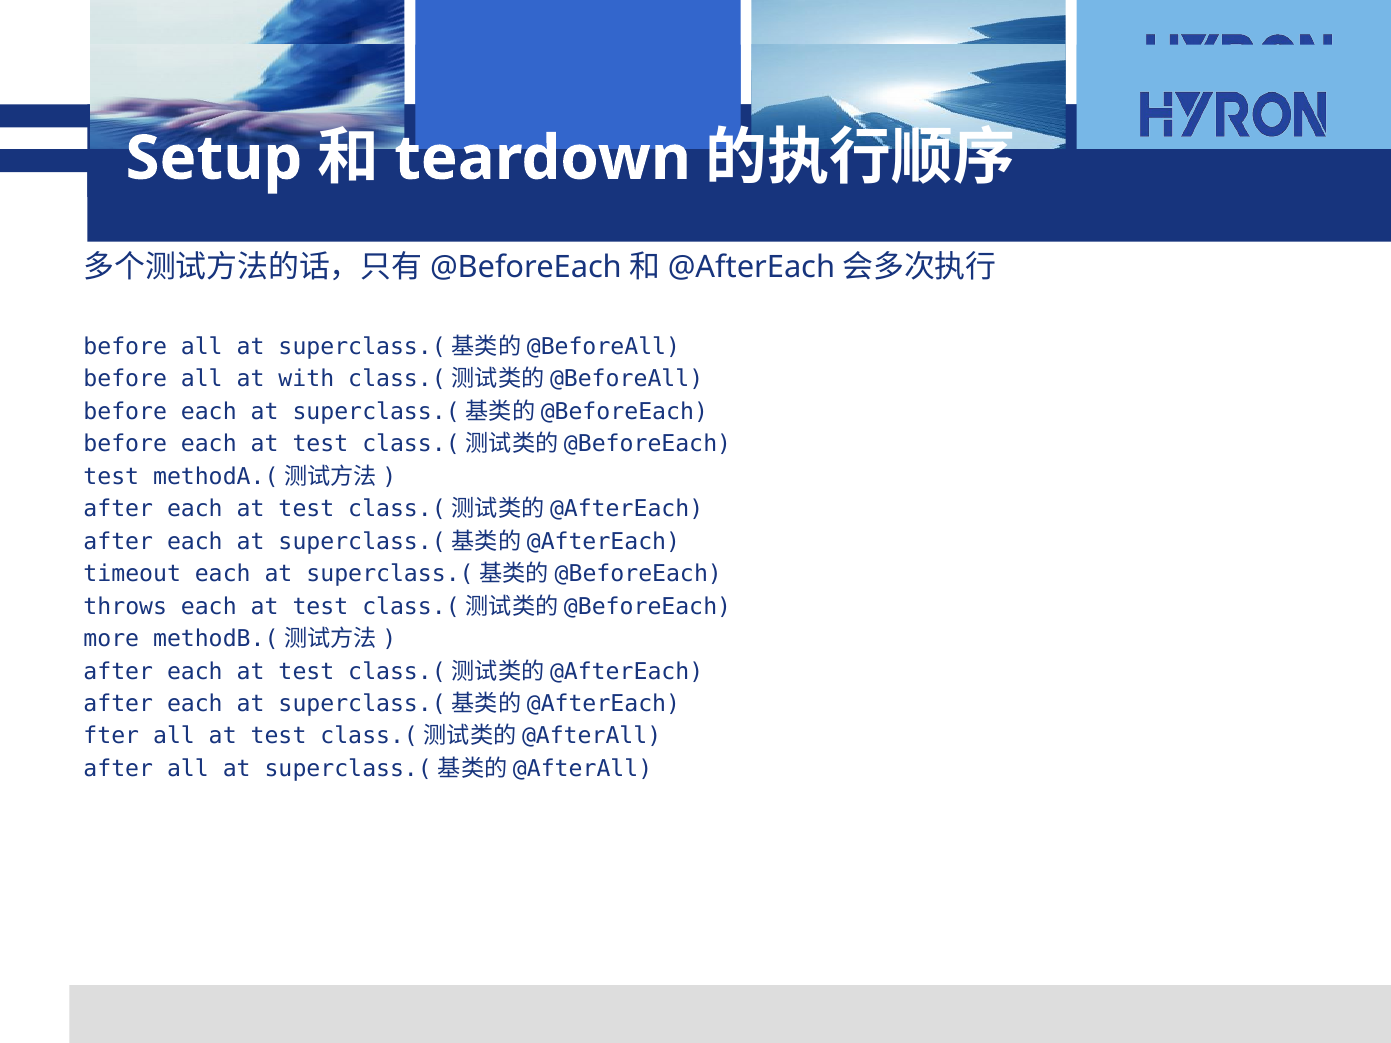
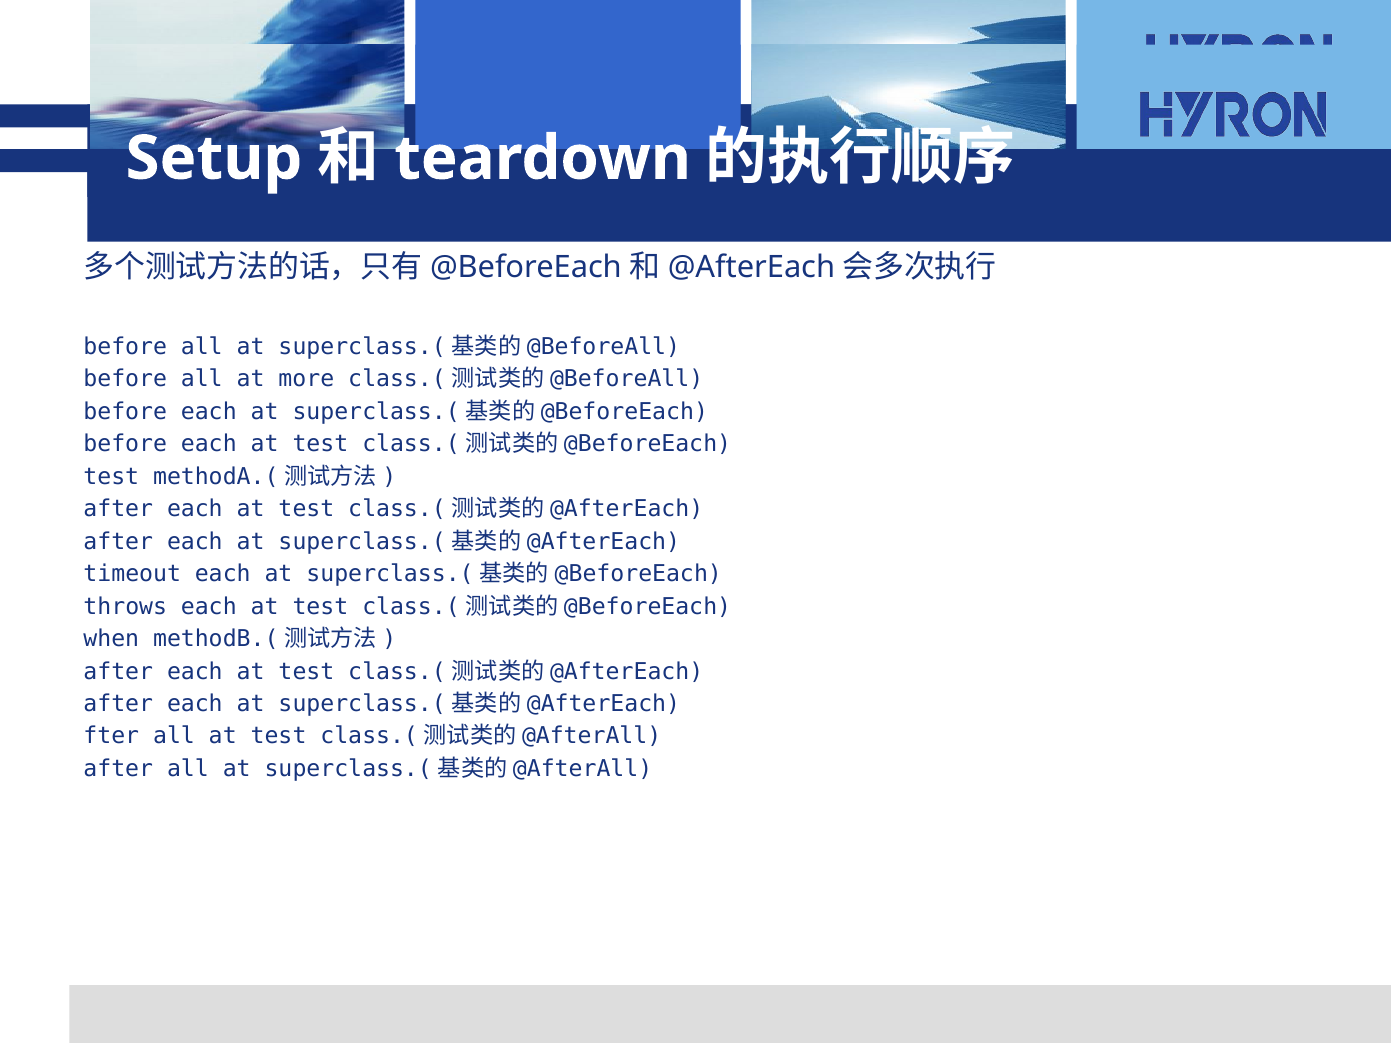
with: with -> more
more: more -> when
